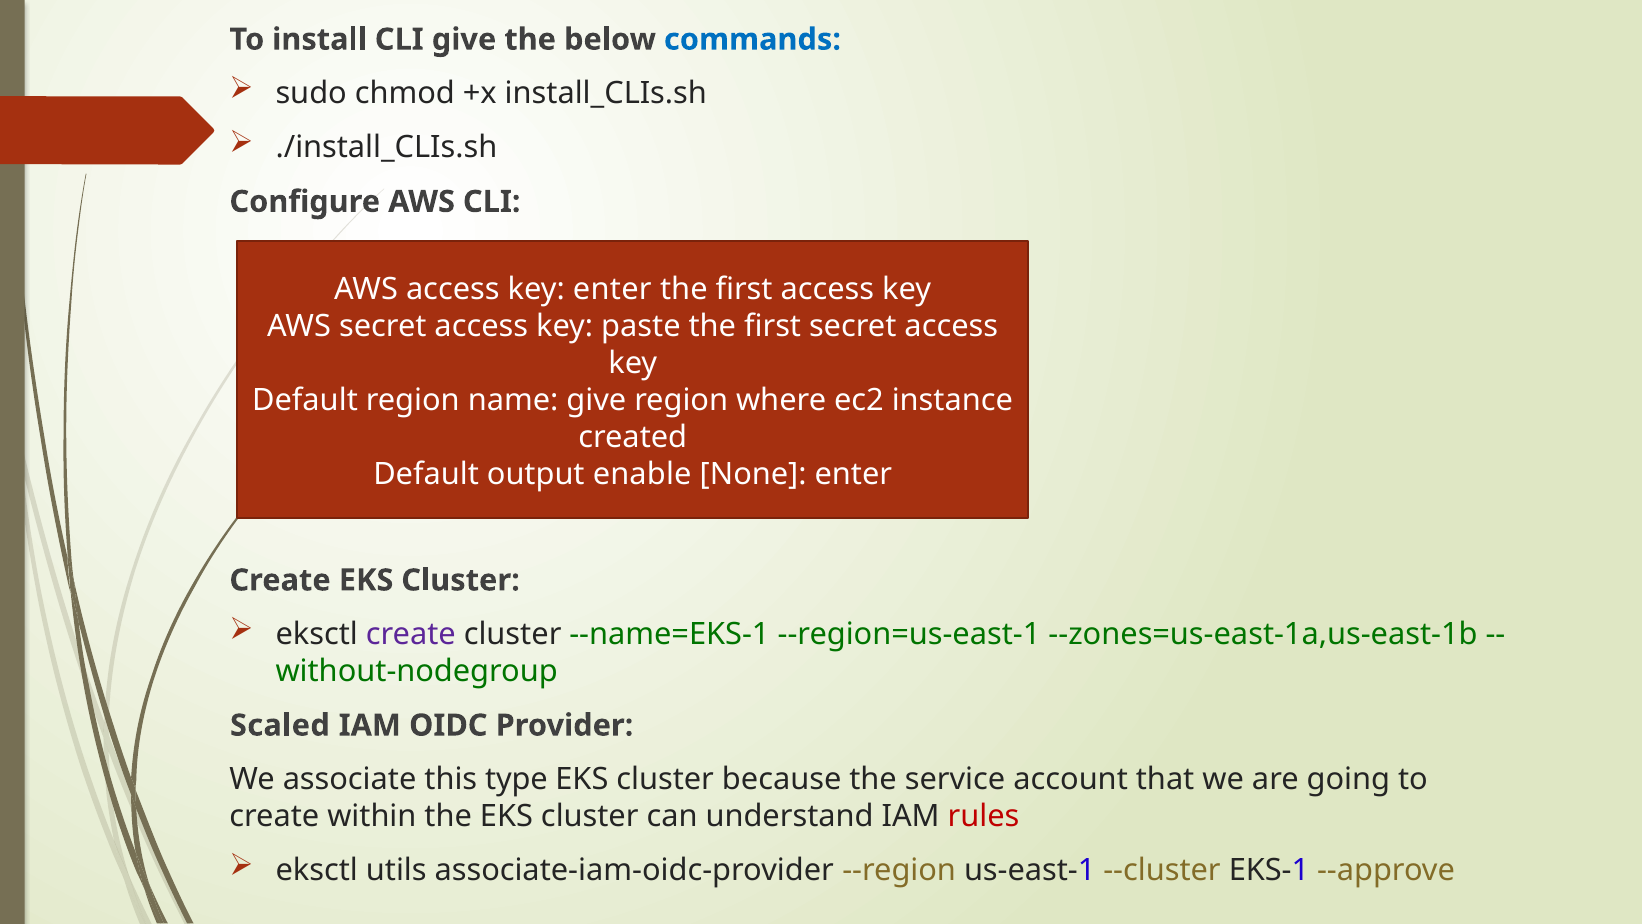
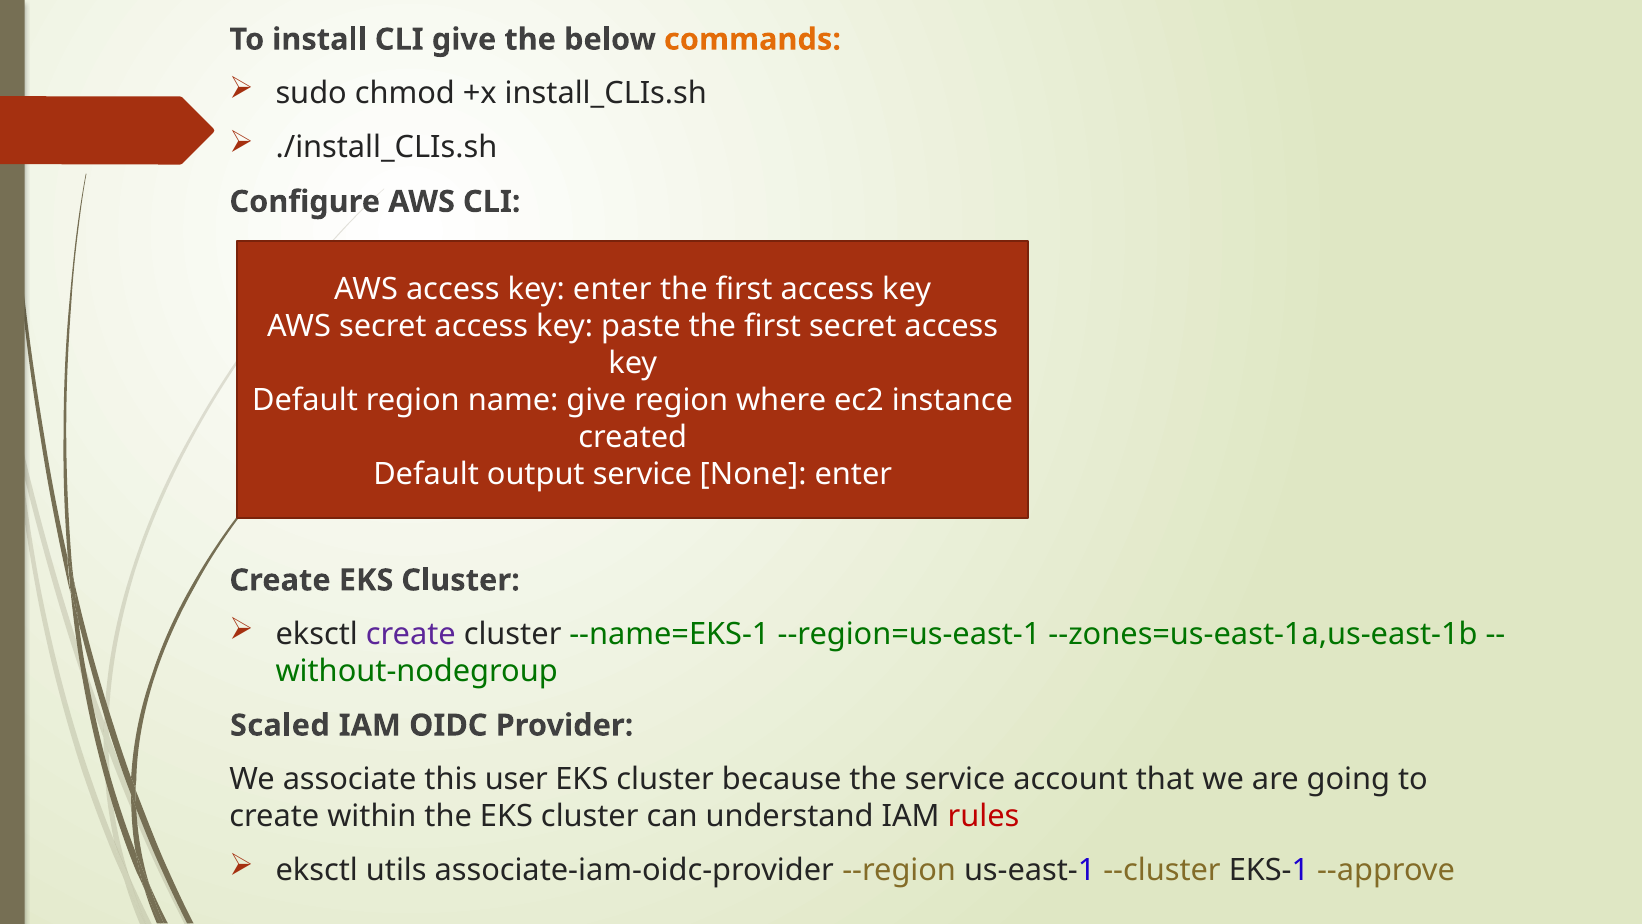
commands colour: blue -> orange
output enable: enable -> service
type: type -> user
